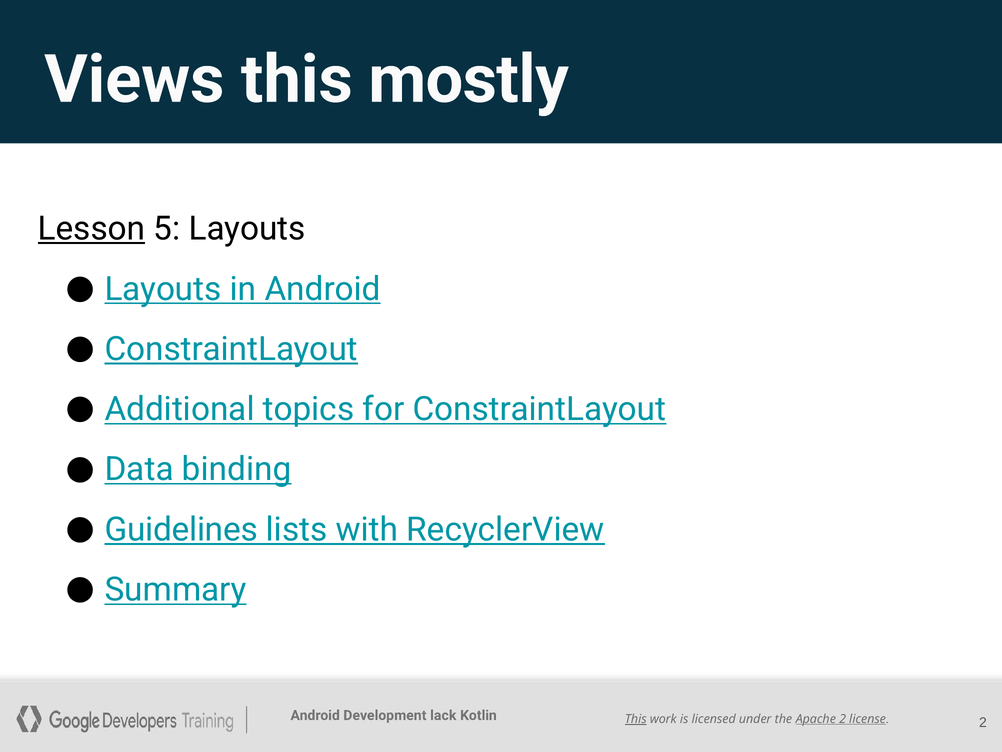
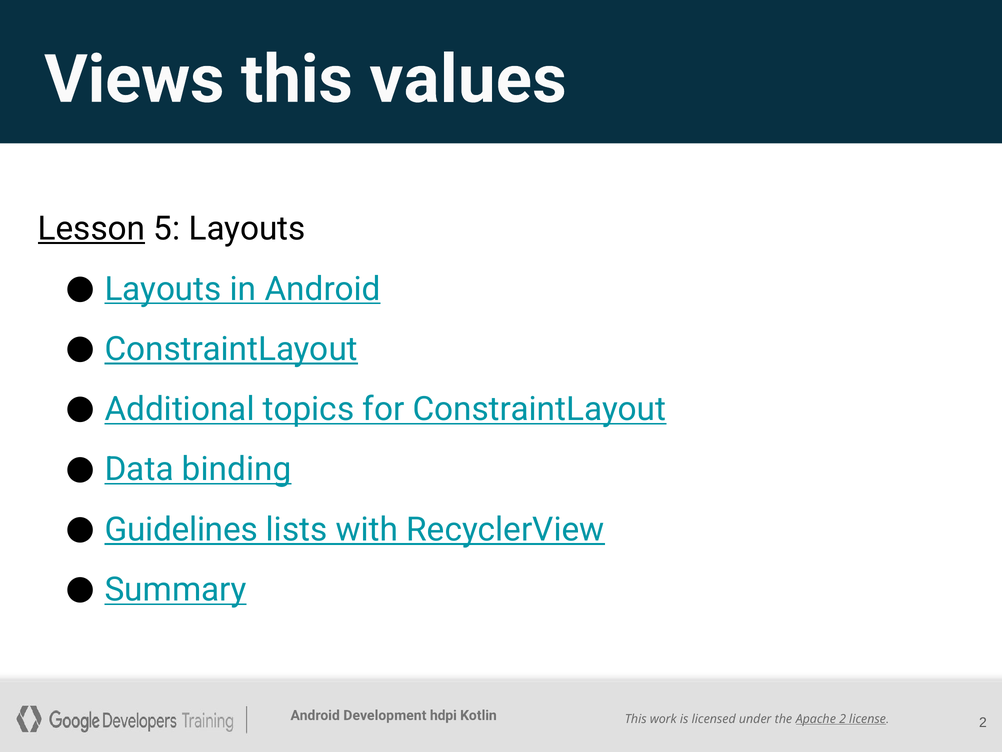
mostly: mostly -> values
lack: lack -> hdpi
This at (636, 719) underline: present -> none
